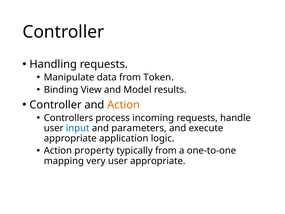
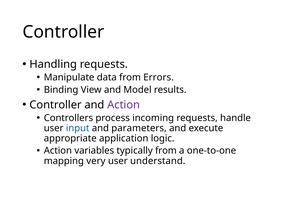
Token: Token -> Errors
Action at (124, 105) colour: orange -> purple
property: property -> variables
user appropriate: appropriate -> understand
